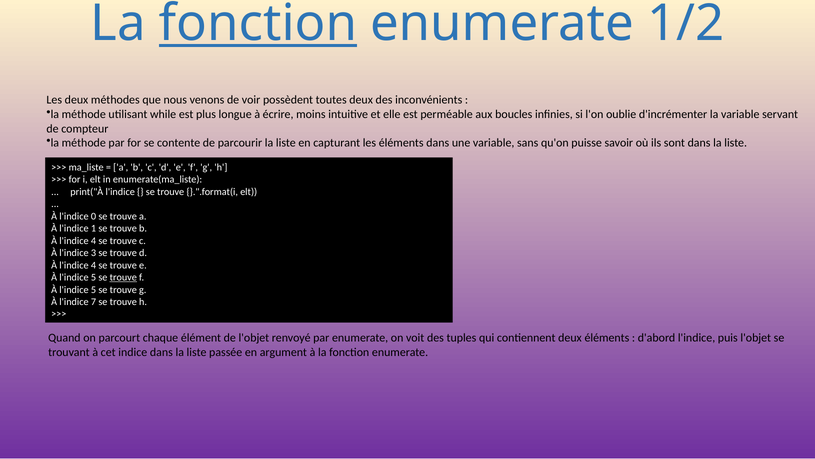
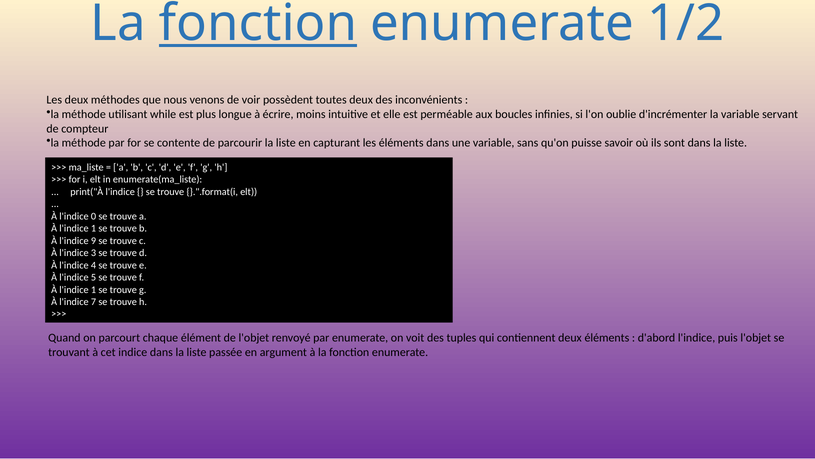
4 at (94, 240): 4 -> 9
trouve at (123, 277) underline: present -> none
5 at (94, 289): 5 -> 1
